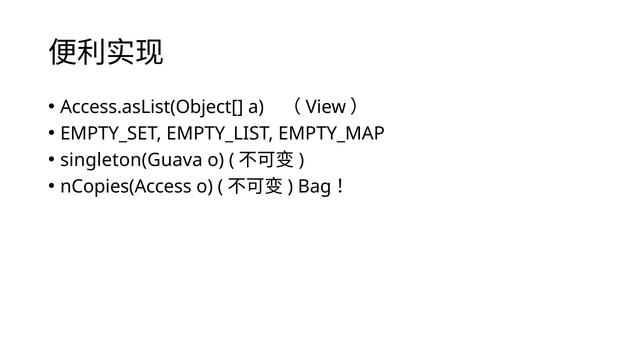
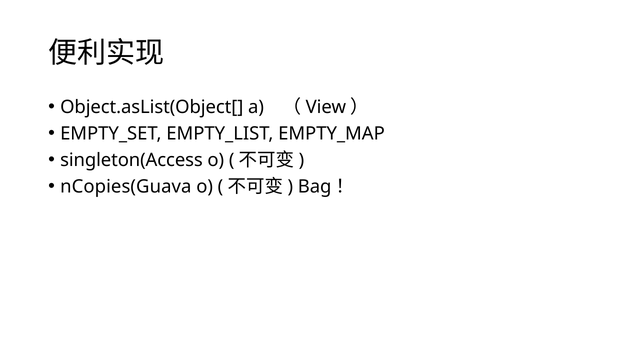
Access.asList(Object[: Access.asList(Object[ -> Object.asList(Object[
singleton(Guava: singleton(Guava -> singleton(Access
nCopies(Access: nCopies(Access -> nCopies(Guava
